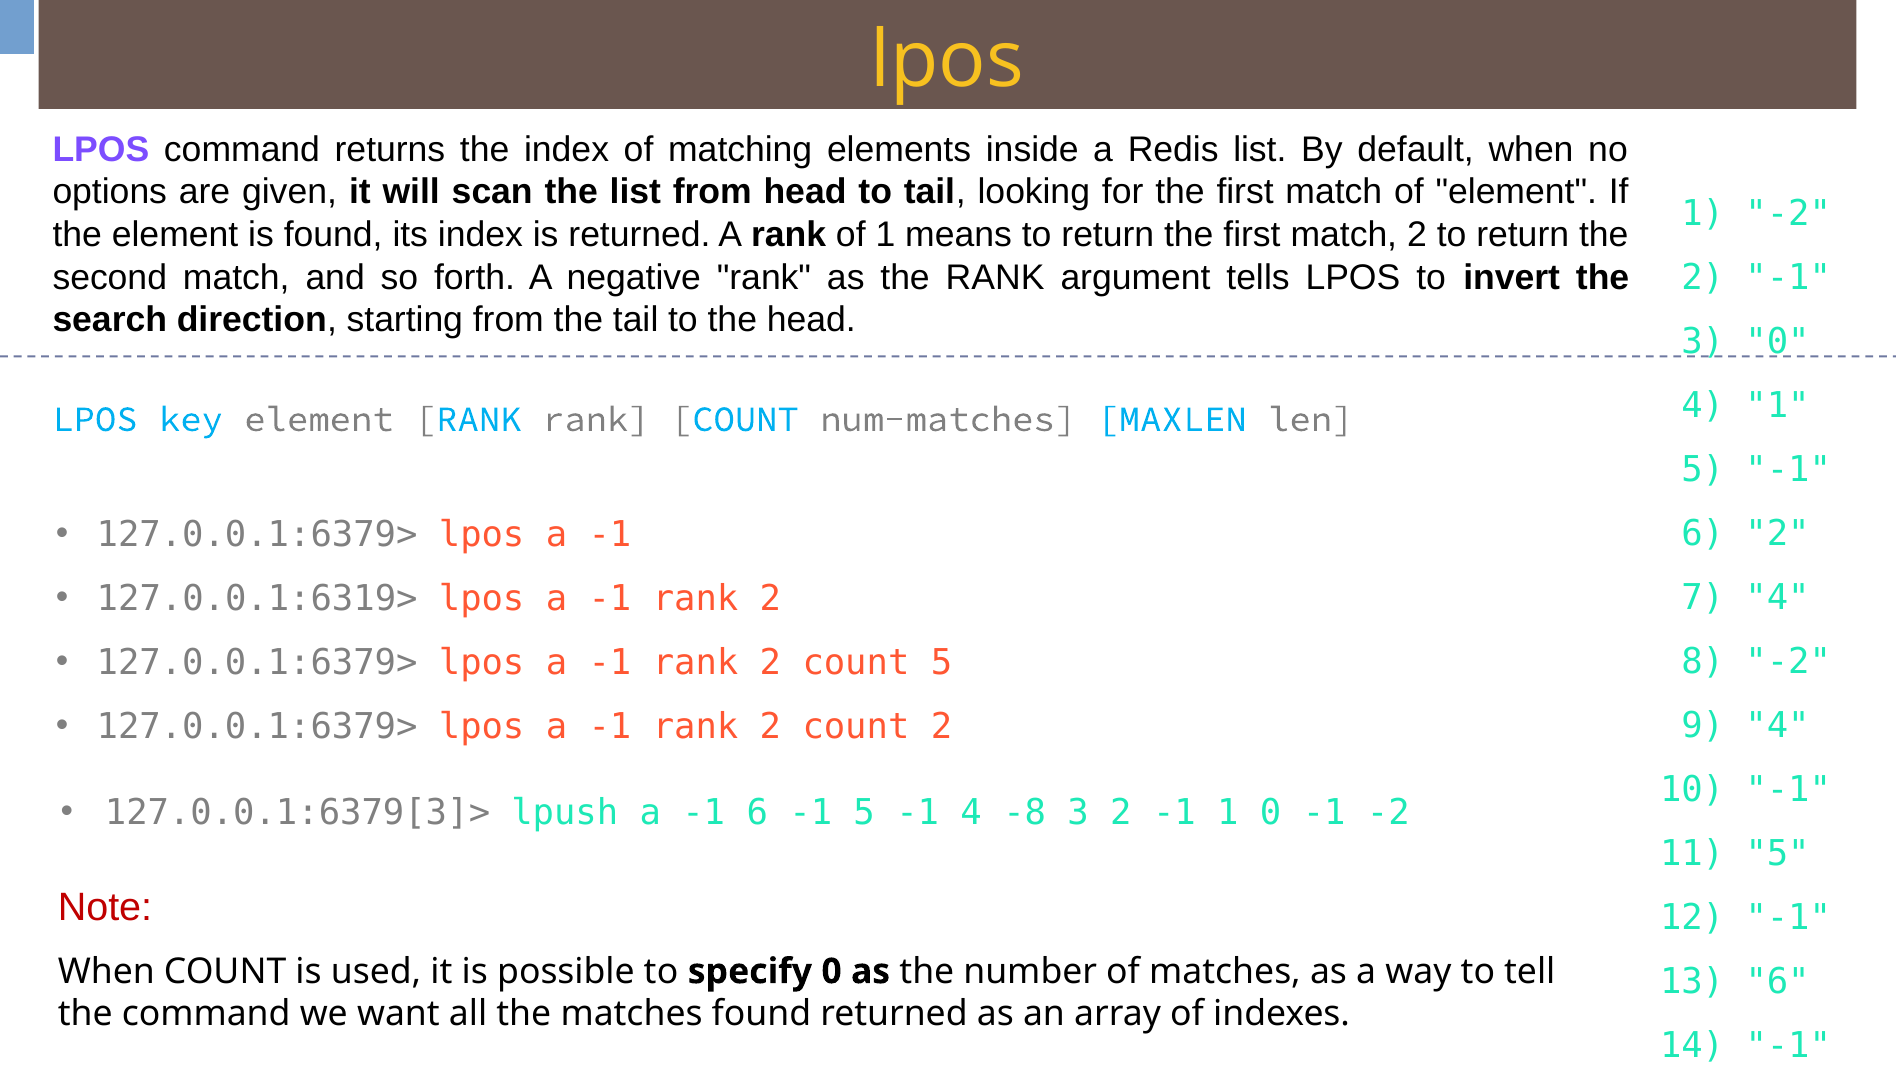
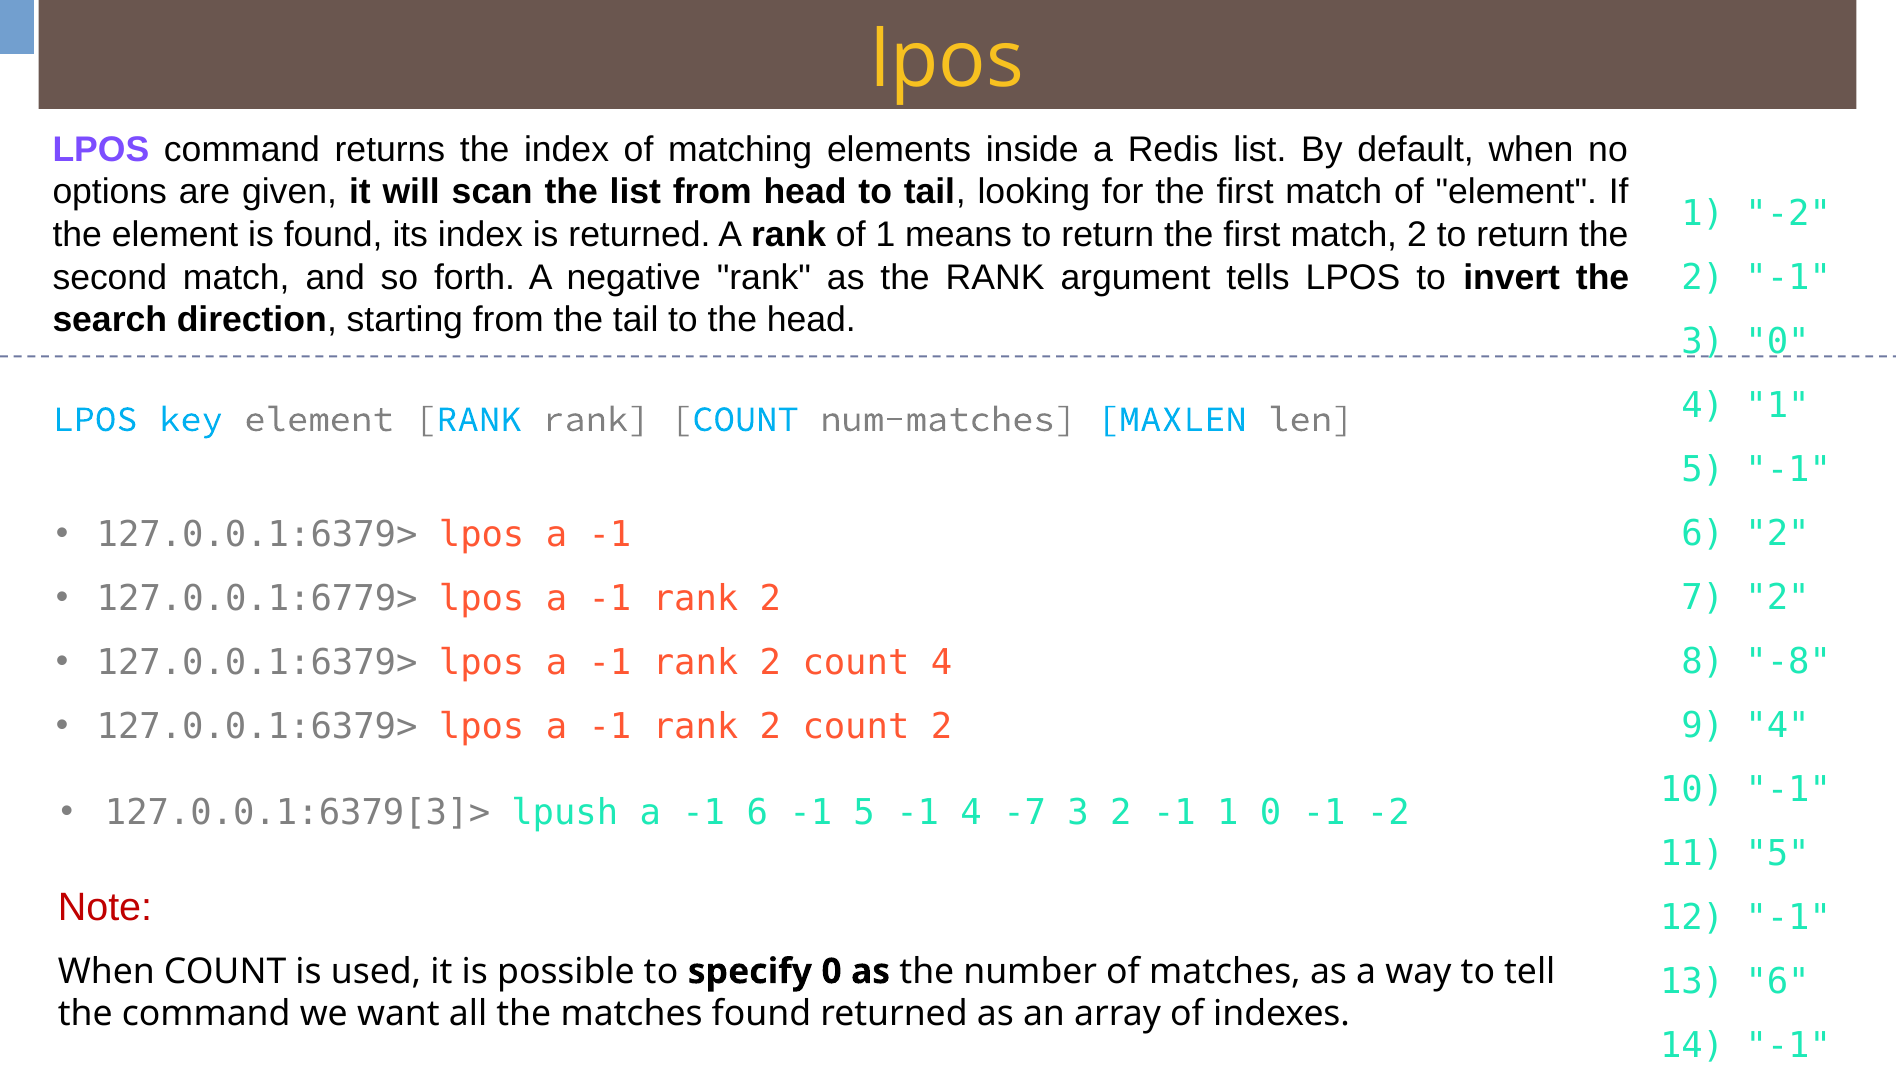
127.0.0.1:6319>: 127.0.0.1:6319> -> 127.0.0.1:6779>
7 4: 4 -> 2
count 5: 5 -> 4
8 -2: -2 -> -8
-8: -8 -> -7
